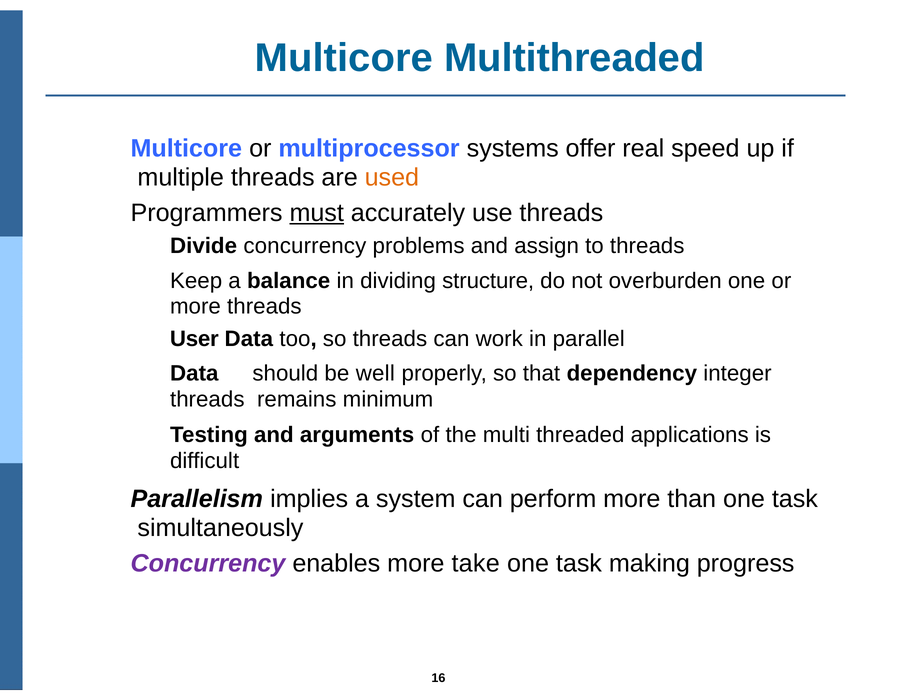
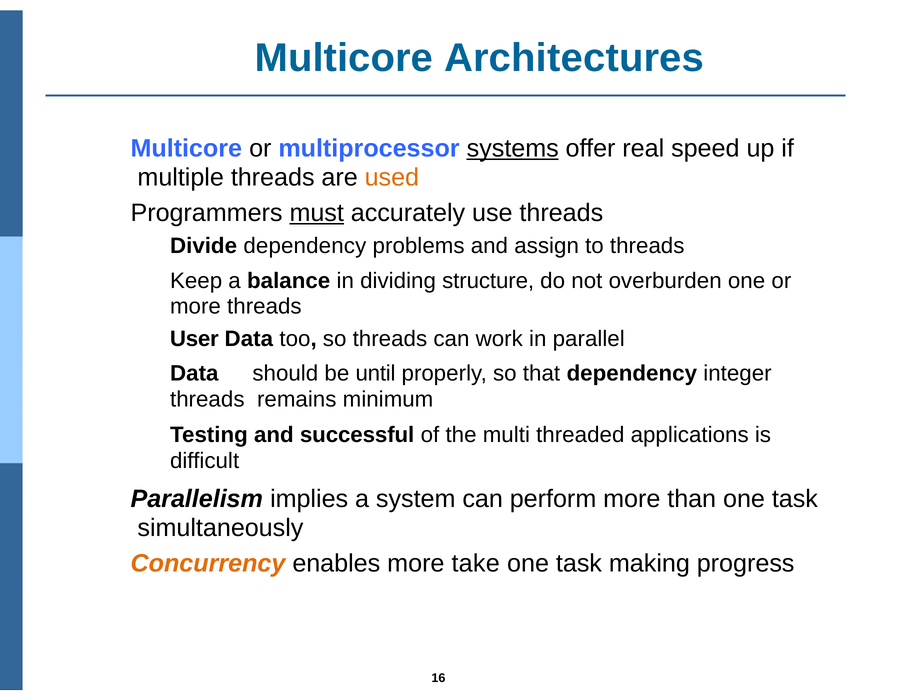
Multithreaded: Multithreaded -> Architectures
systems underline: none -> present
Divide concurrency: concurrency -> dependency
well: well -> until
arguments: arguments -> successful
Concurrency at (208, 564) colour: purple -> orange
